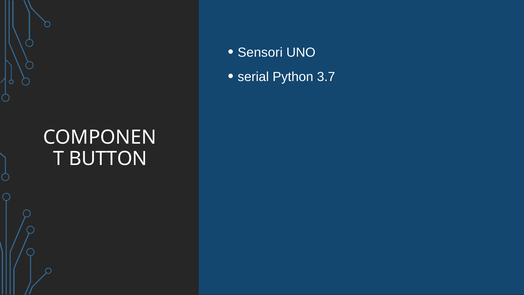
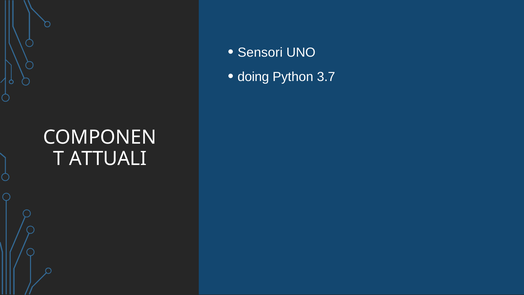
serial: serial -> doing
BUTTON: BUTTON -> ATTUALI
